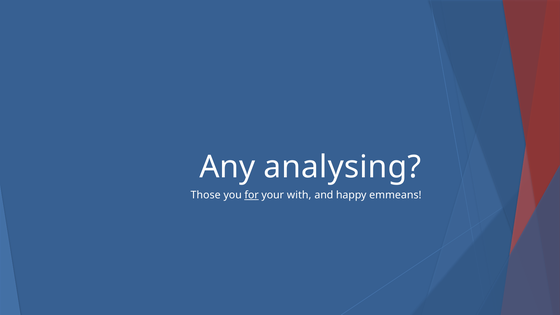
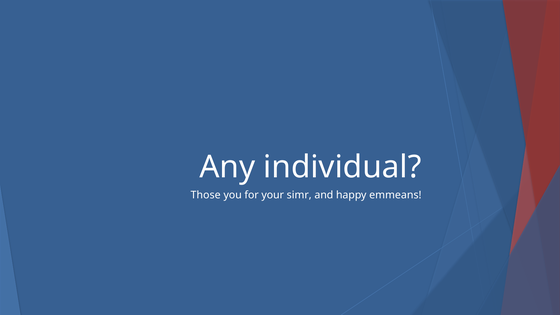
analysing: analysing -> individual
for underline: present -> none
with: with -> simr
